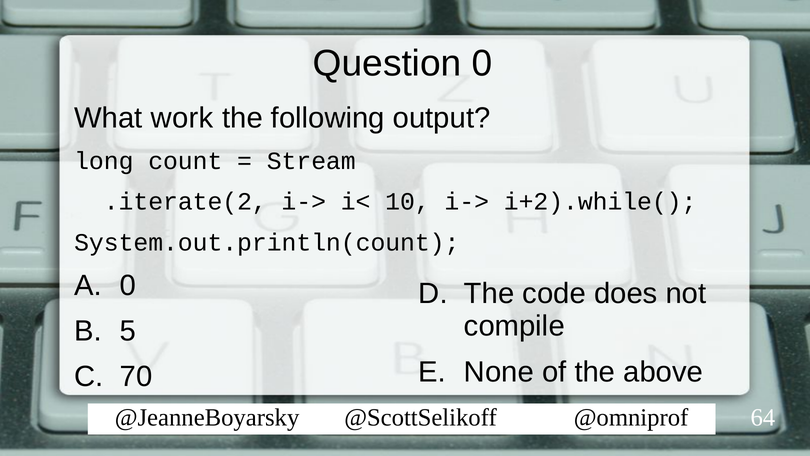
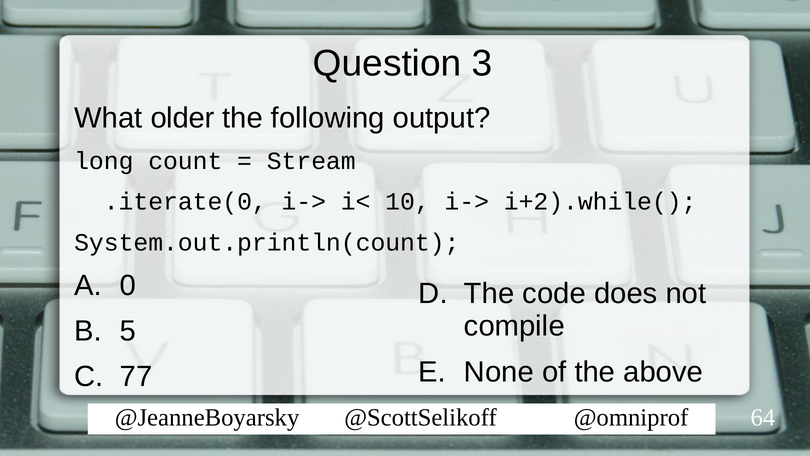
Question 0: 0 -> 3
work: work -> older
.iterate(2: .iterate(2 -> .iterate(0
70: 70 -> 77
